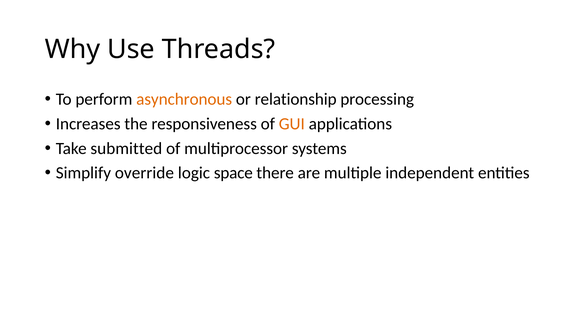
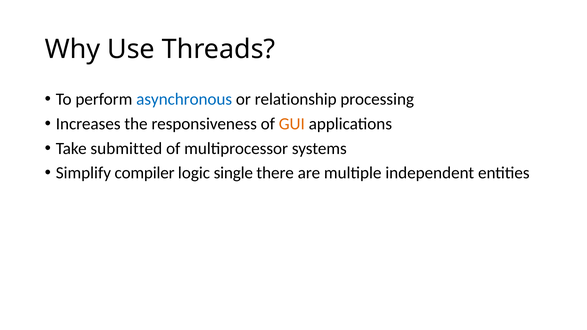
asynchronous colour: orange -> blue
override: override -> compiler
space: space -> single
